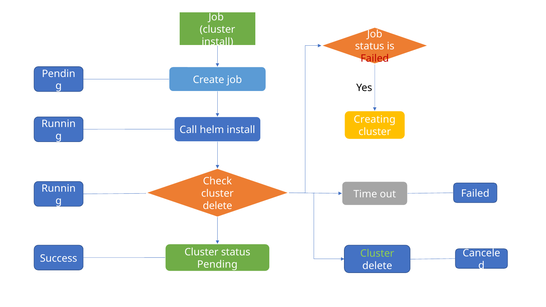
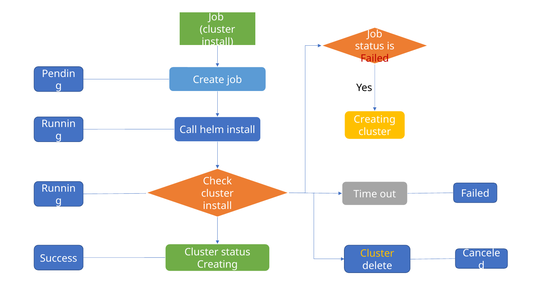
delete at (217, 206): delete -> install
Cluster at (377, 254) colour: light green -> yellow
Pending at (217, 265): Pending -> Creating
